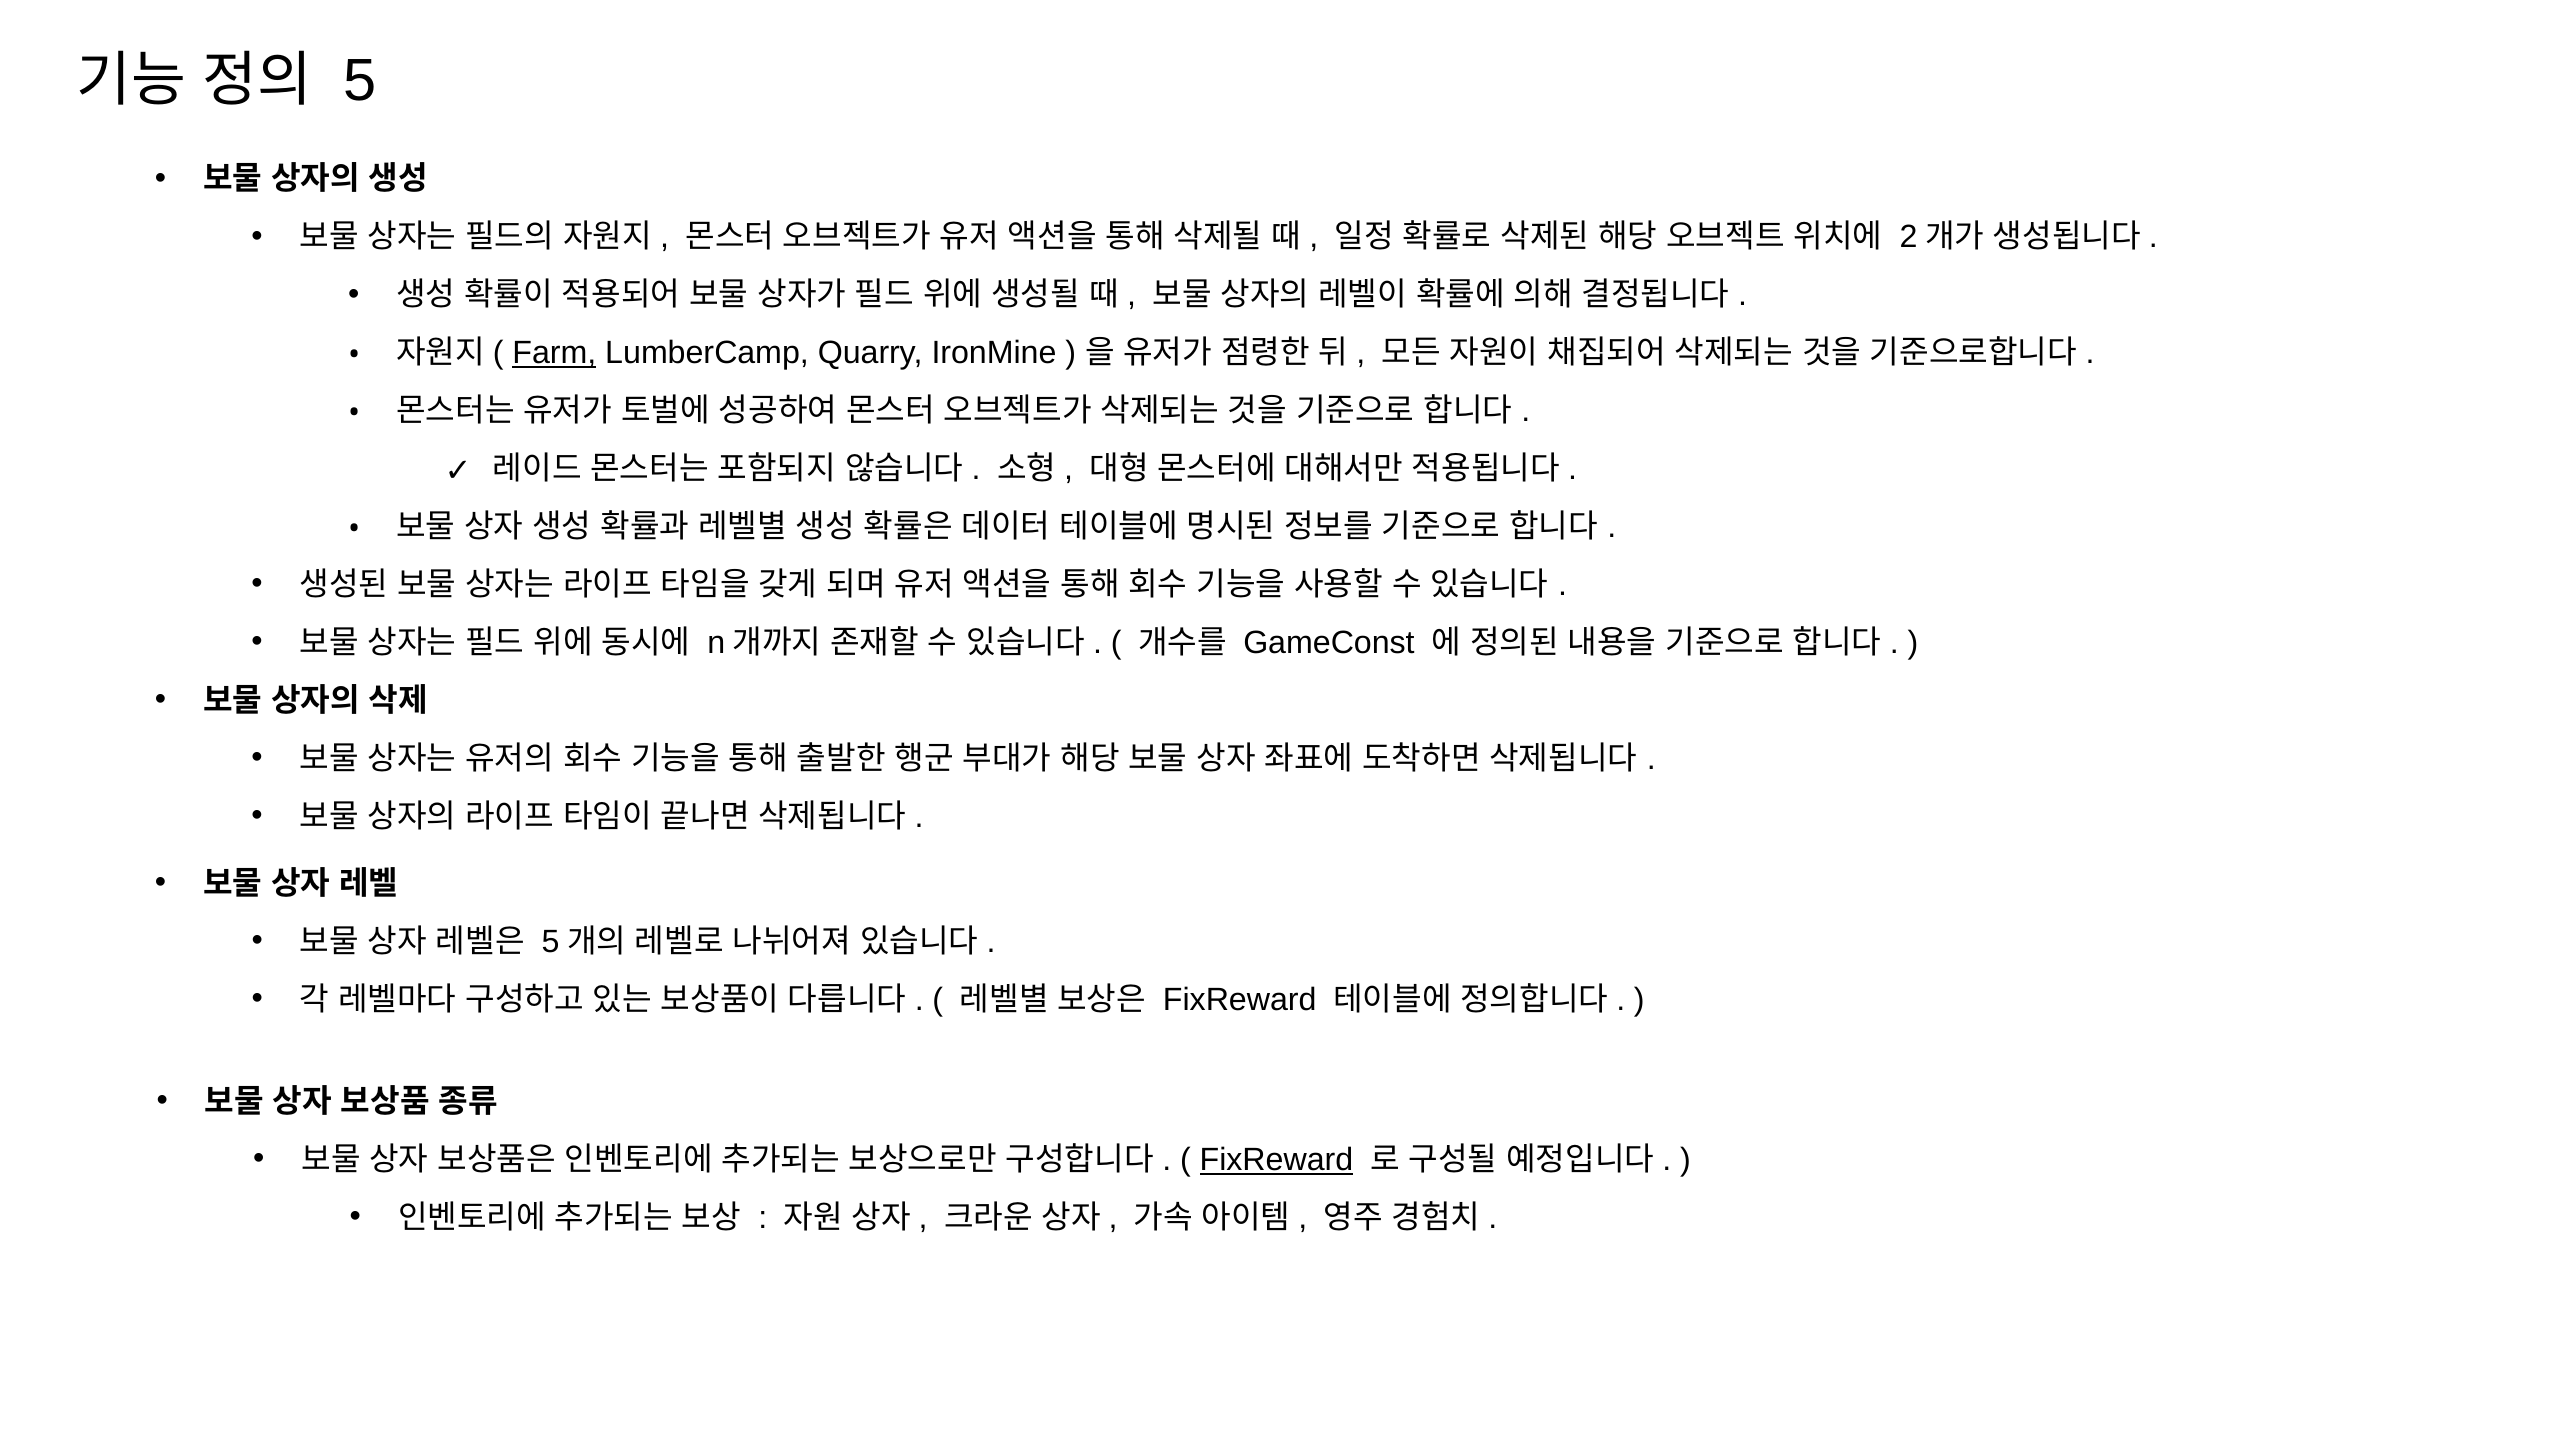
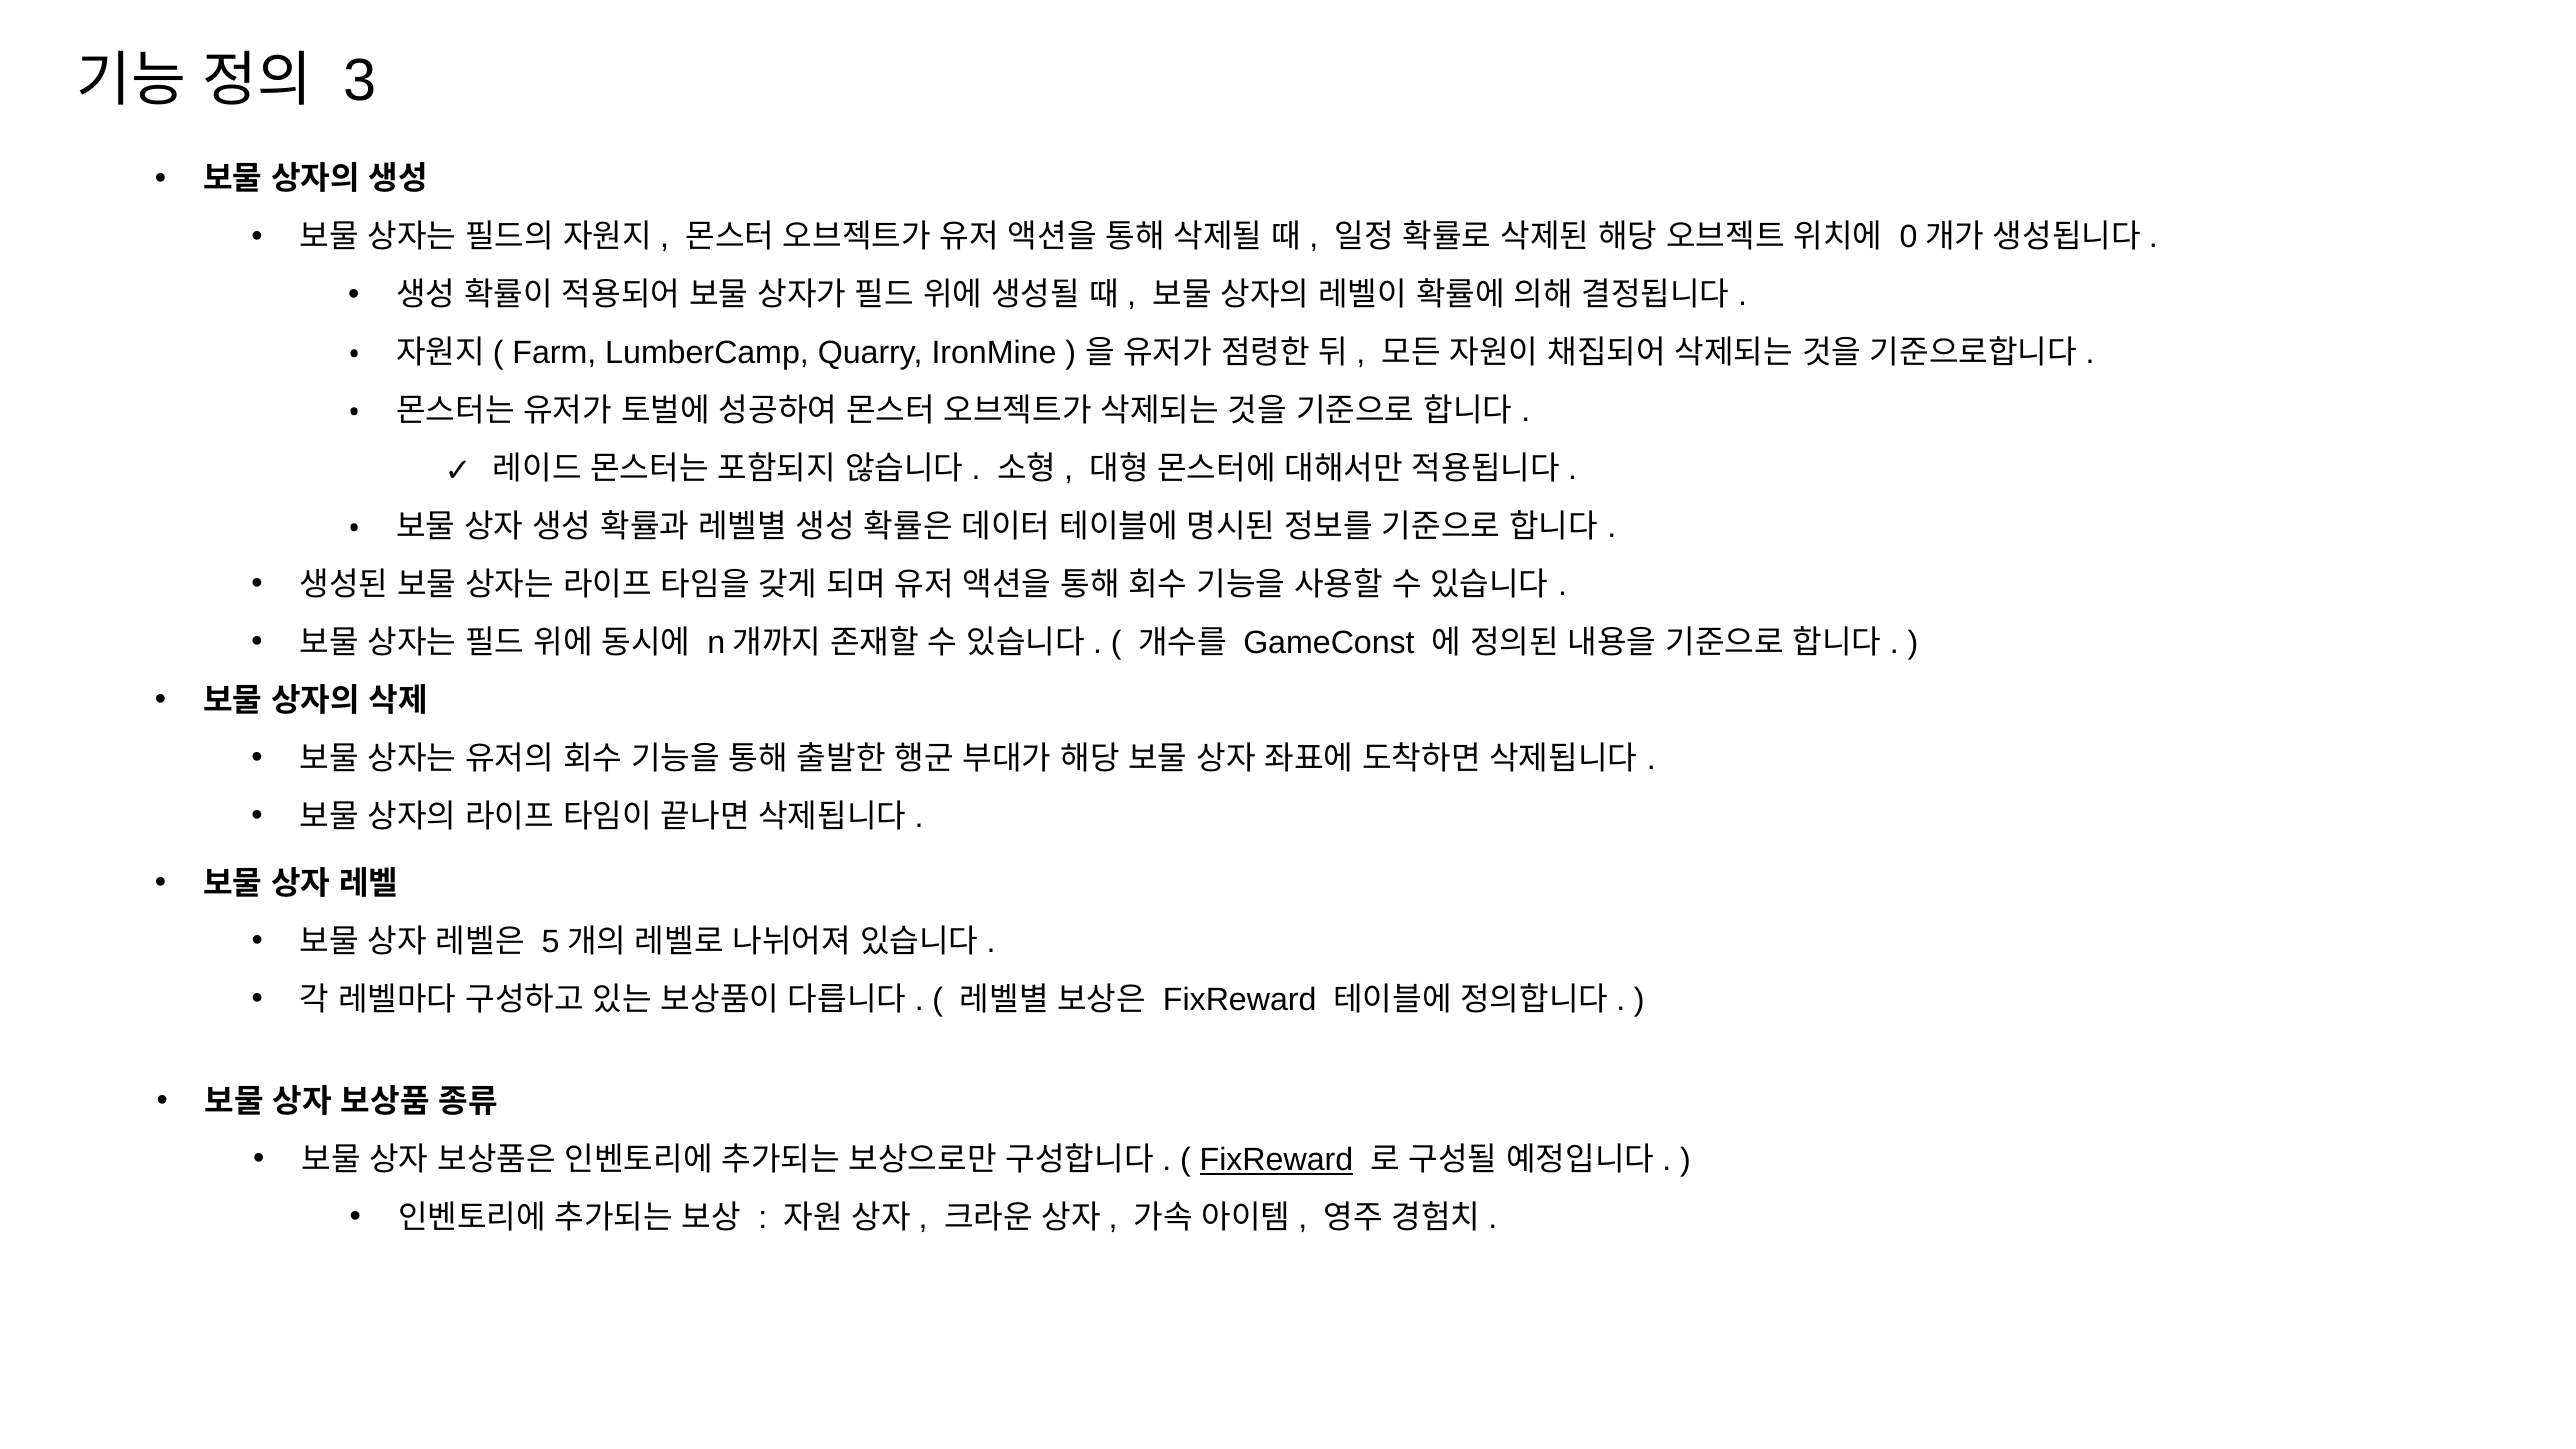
5 at (360, 81): 5 -> 3
2: 2 -> 0
Farm underline: present -> none
